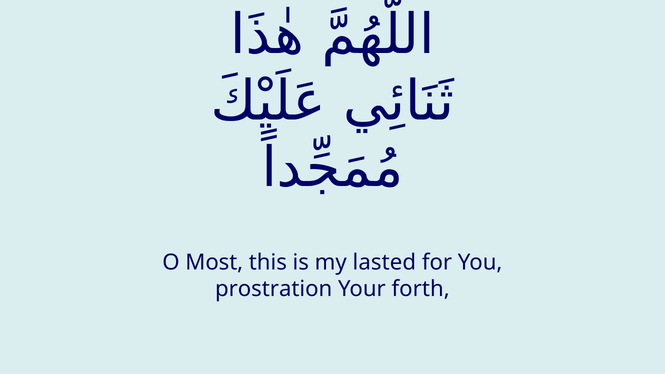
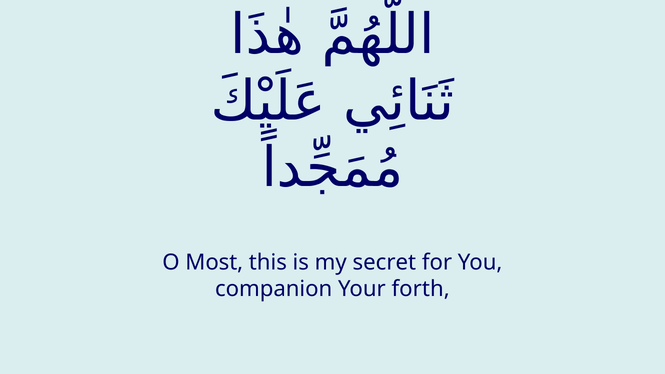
lasted: lasted -> secret
prostration: prostration -> companion
